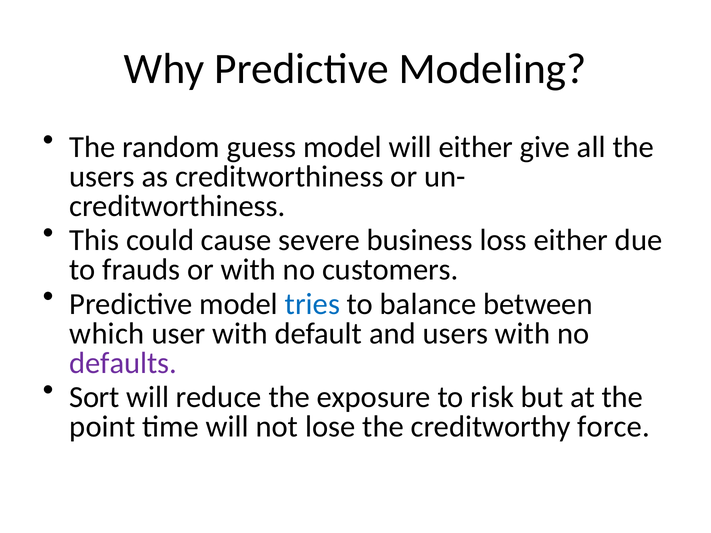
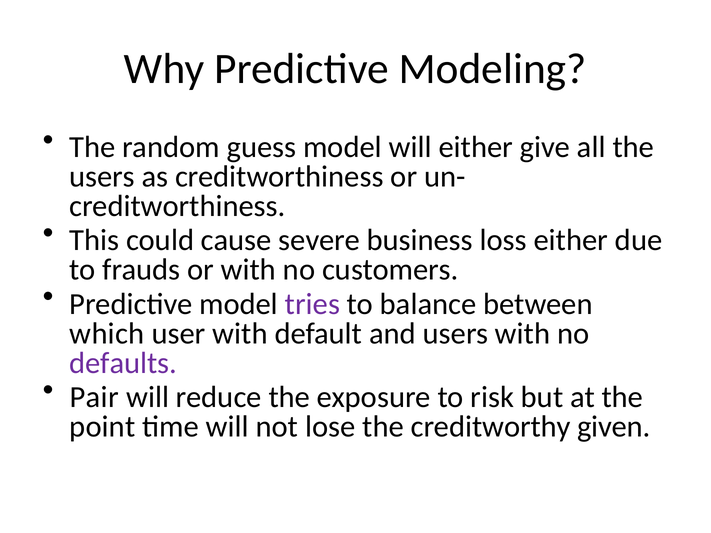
tries colour: blue -> purple
Sort: Sort -> Pair
force: force -> given
